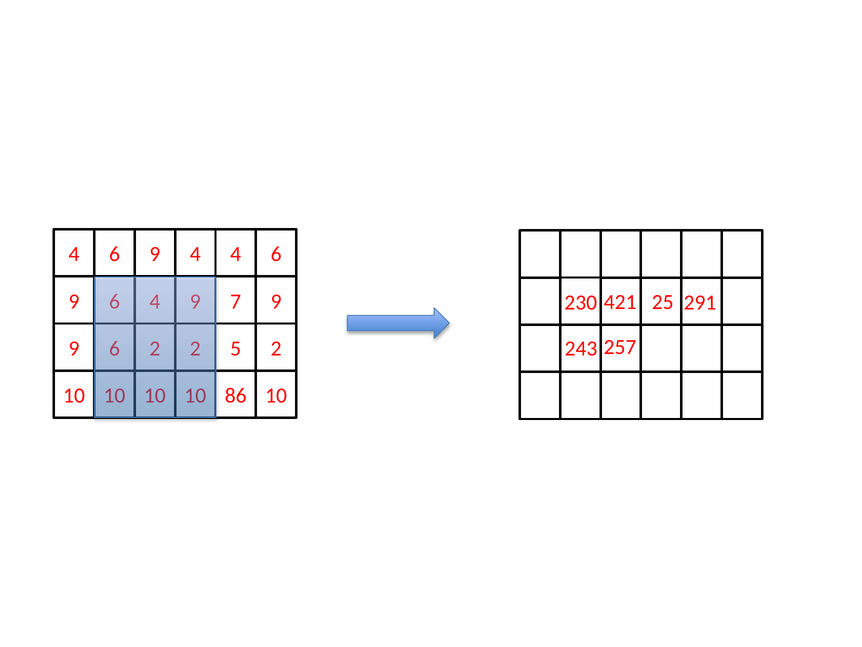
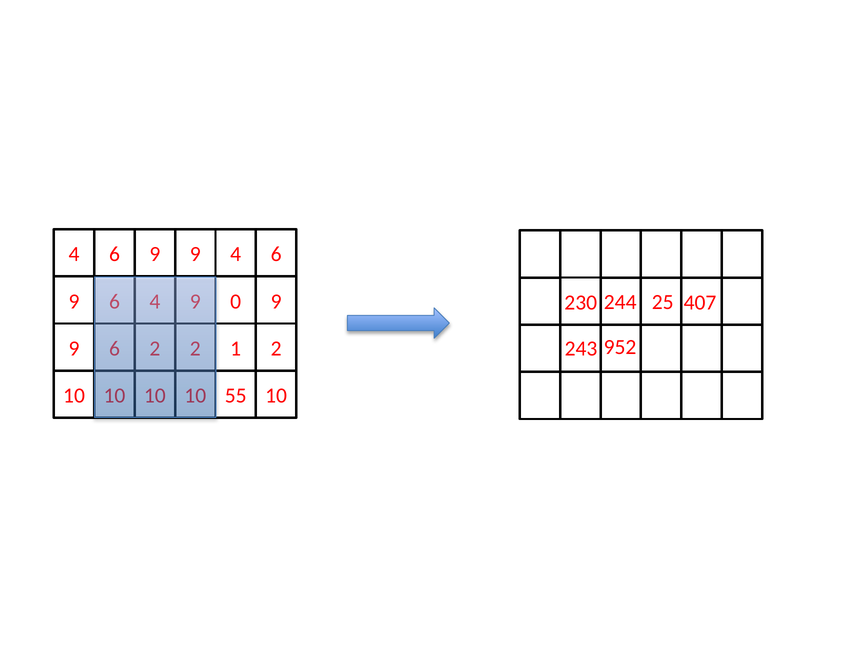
6 9 4: 4 -> 9
7: 7 -> 0
421: 421 -> 244
291: 291 -> 407
5: 5 -> 1
257: 257 -> 952
86: 86 -> 55
